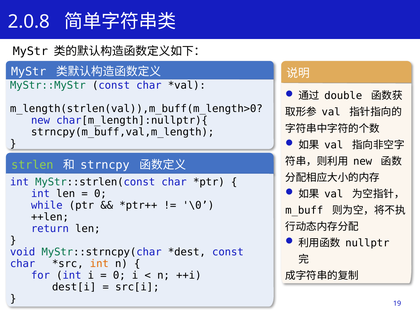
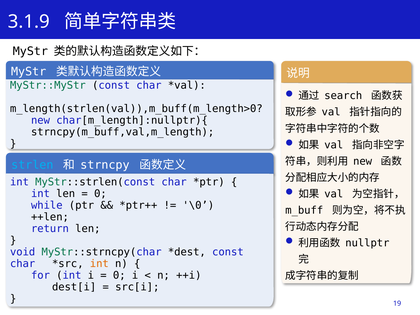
2.0.8: 2.0.8 -> 3.1.9
double: double -> search
strlen colour: light green -> light blue
